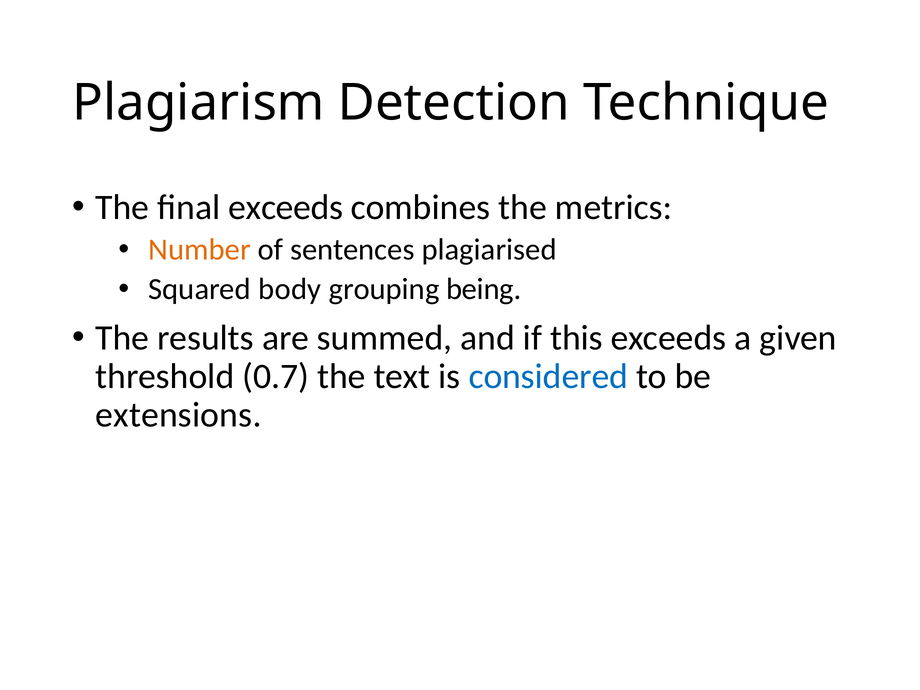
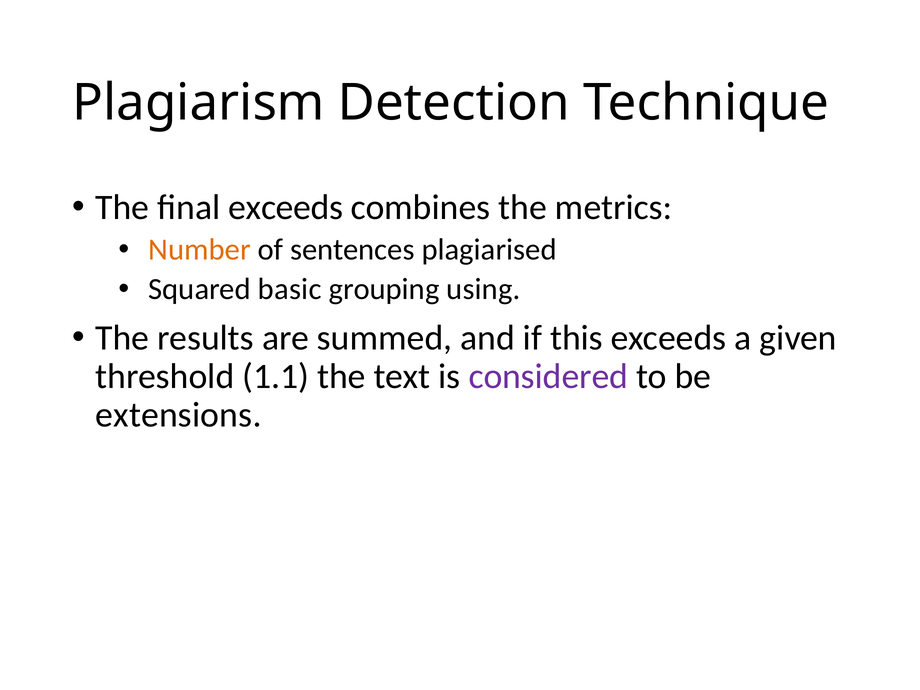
body: body -> basic
being: being -> using
0.7: 0.7 -> 1.1
considered colour: blue -> purple
